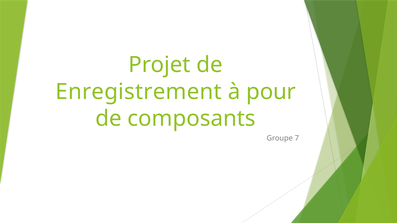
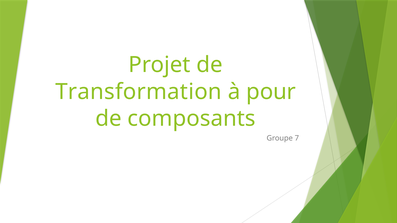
Enregistrement: Enregistrement -> Transformation
